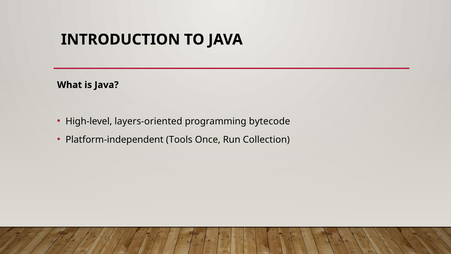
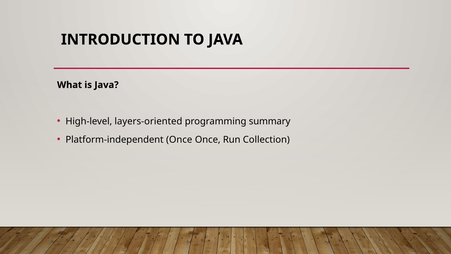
bytecode: bytecode -> summary
Platform-independent Tools: Tools -> Once
